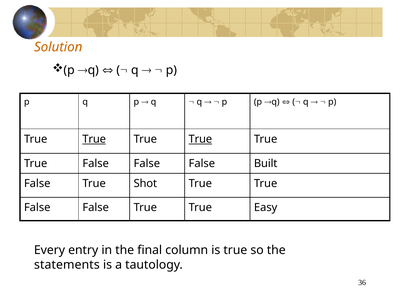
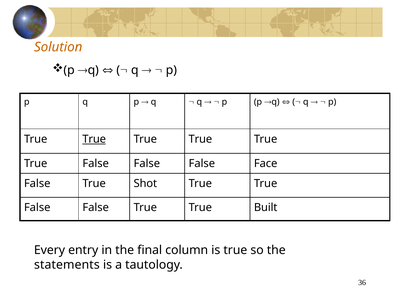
True at (200, 139) underline: present -> none
Built: Built -> Face
Easy: Easy -> Built
